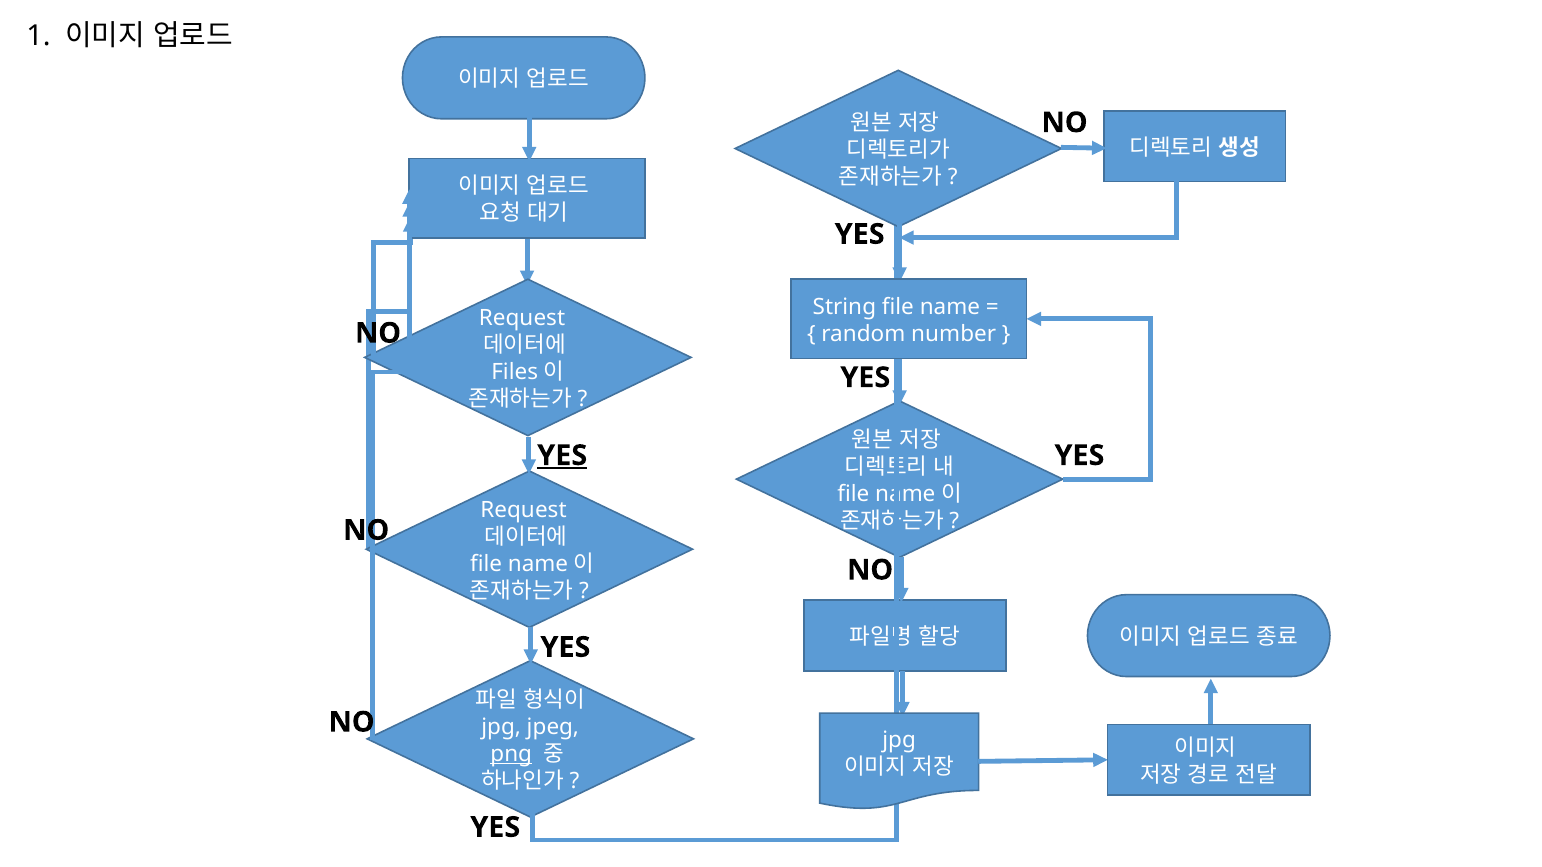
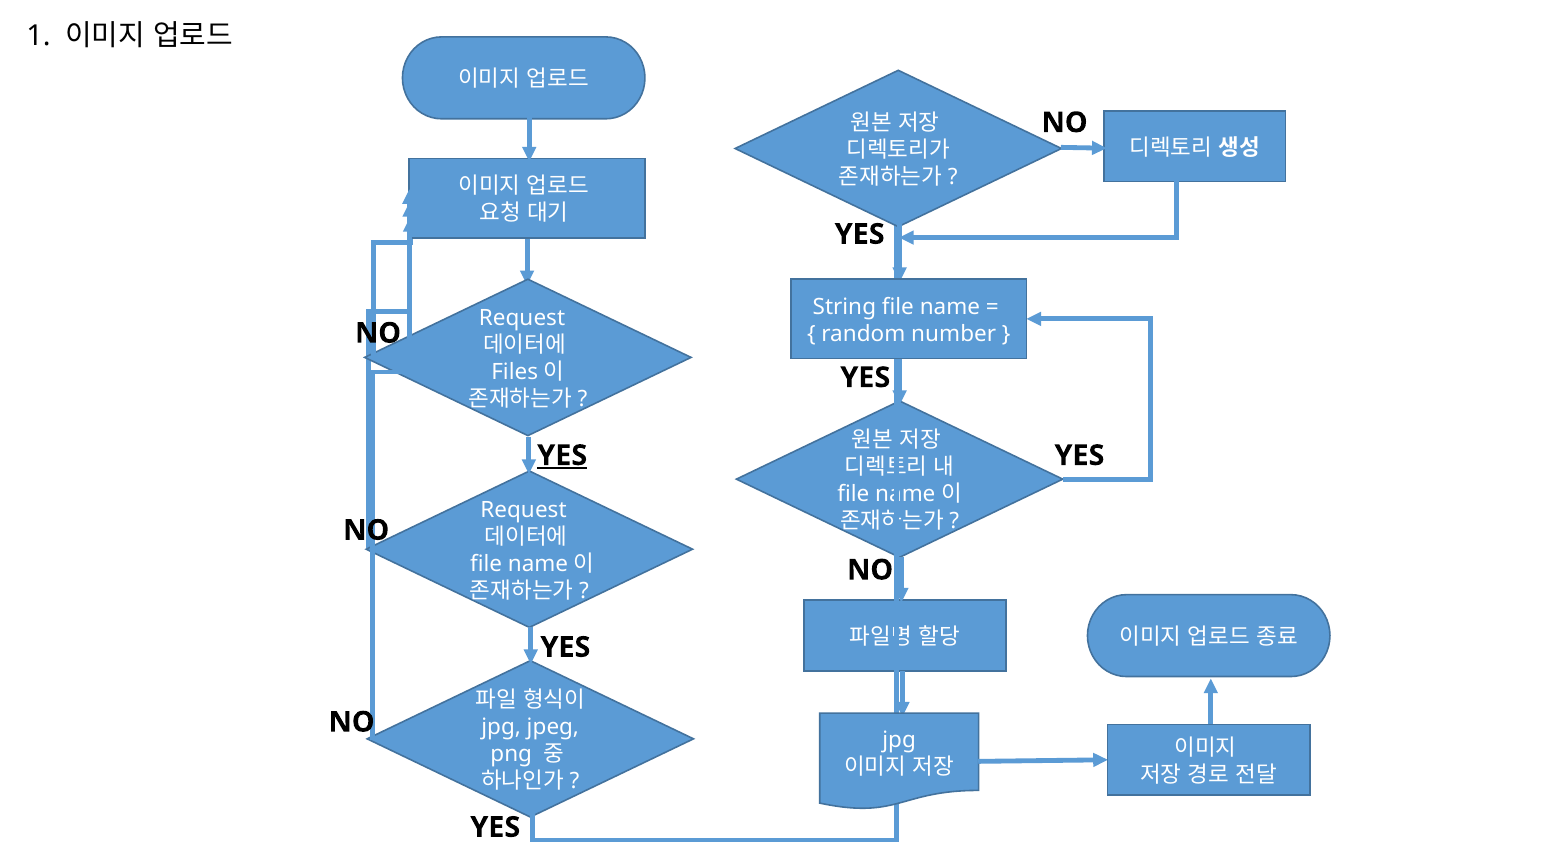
png underline: present -> none
